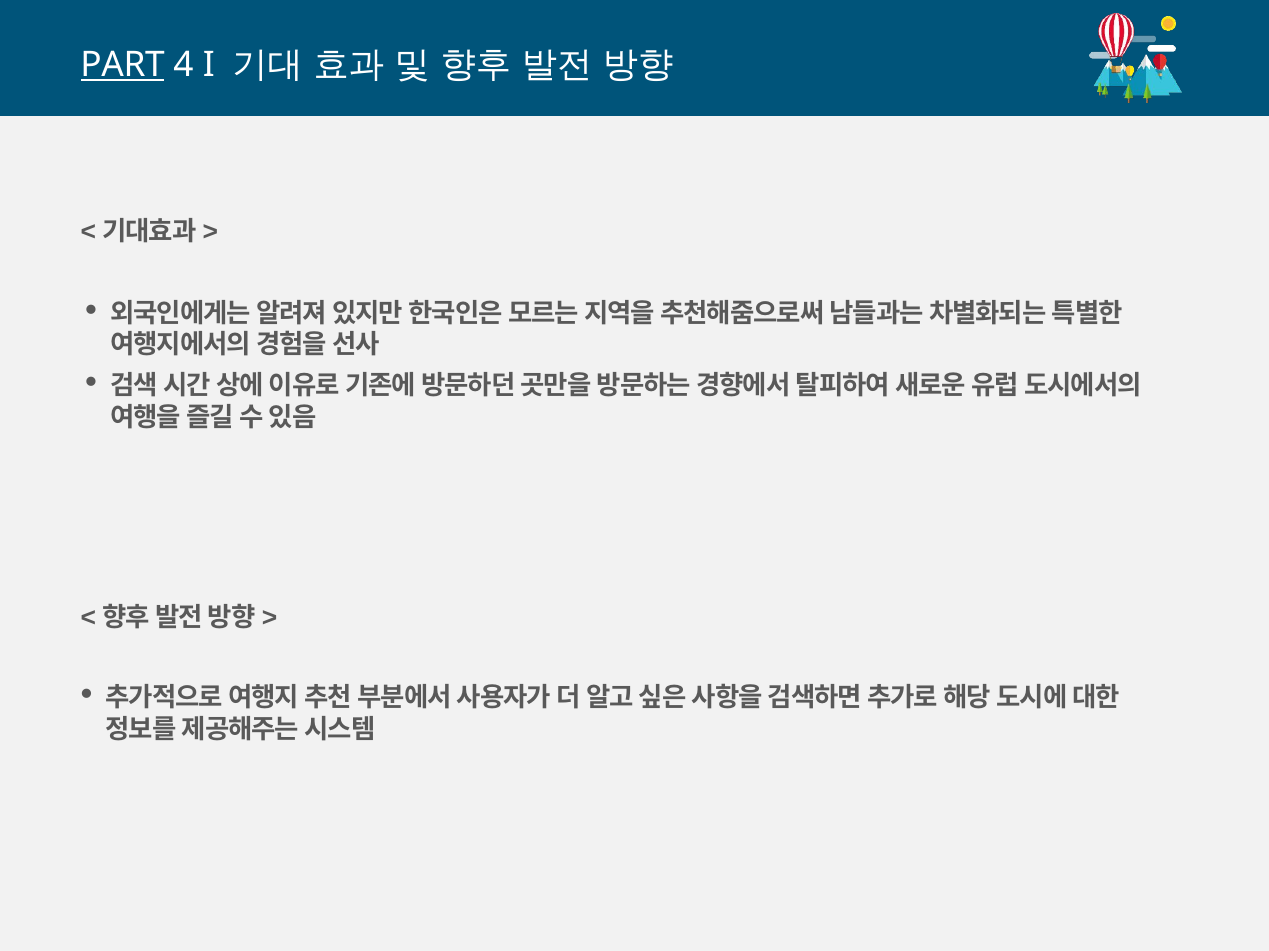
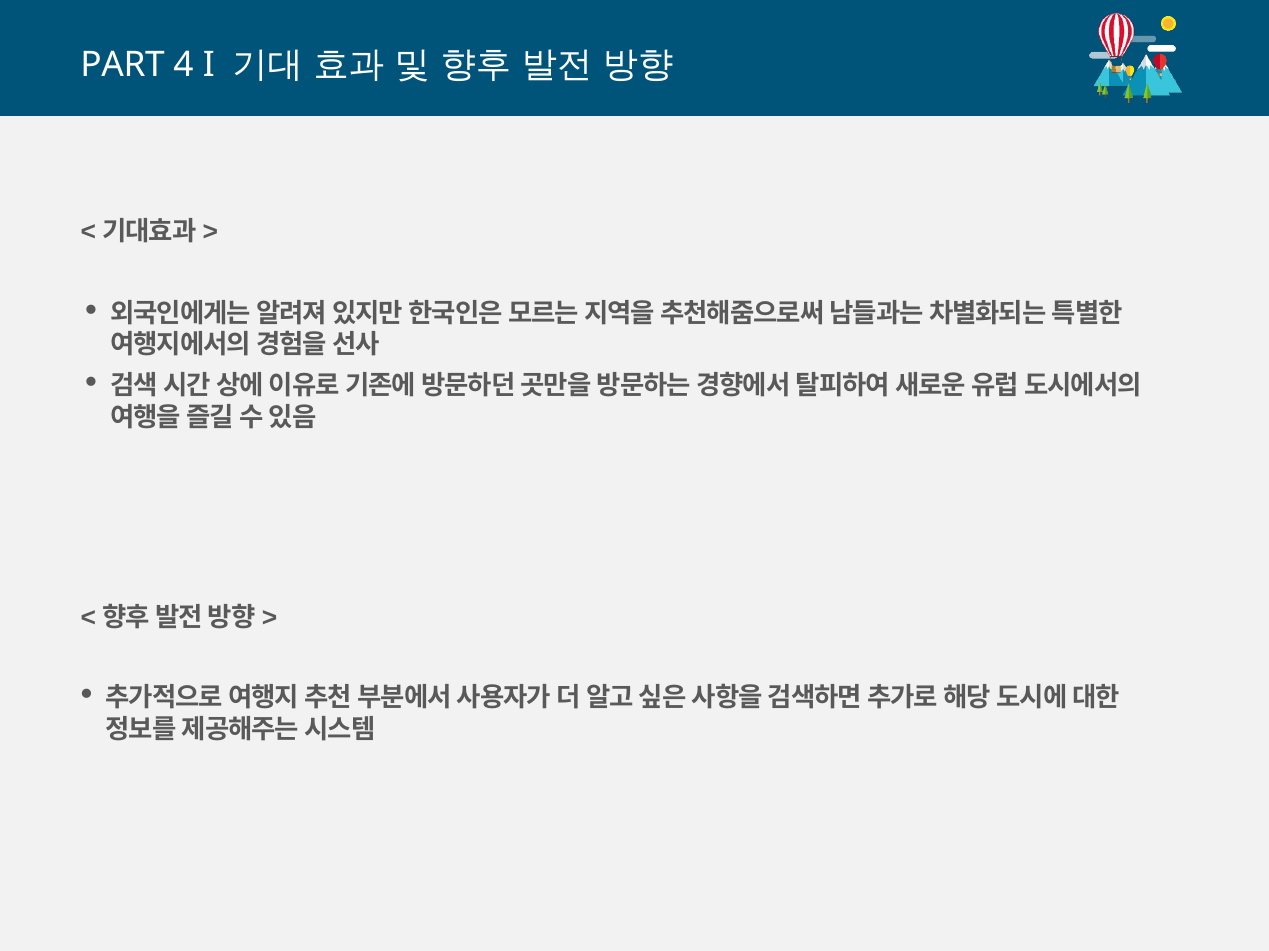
PART underline: present -> none
